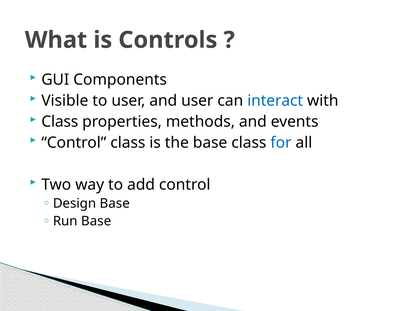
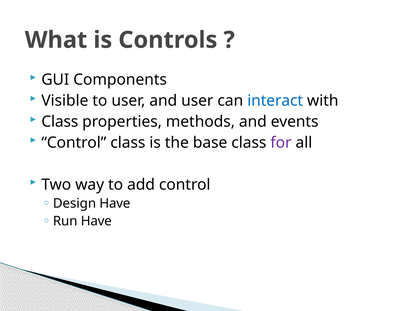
for colour: blue -> purple
Design Base: Base -> Have
Run Base: Base -> Have
